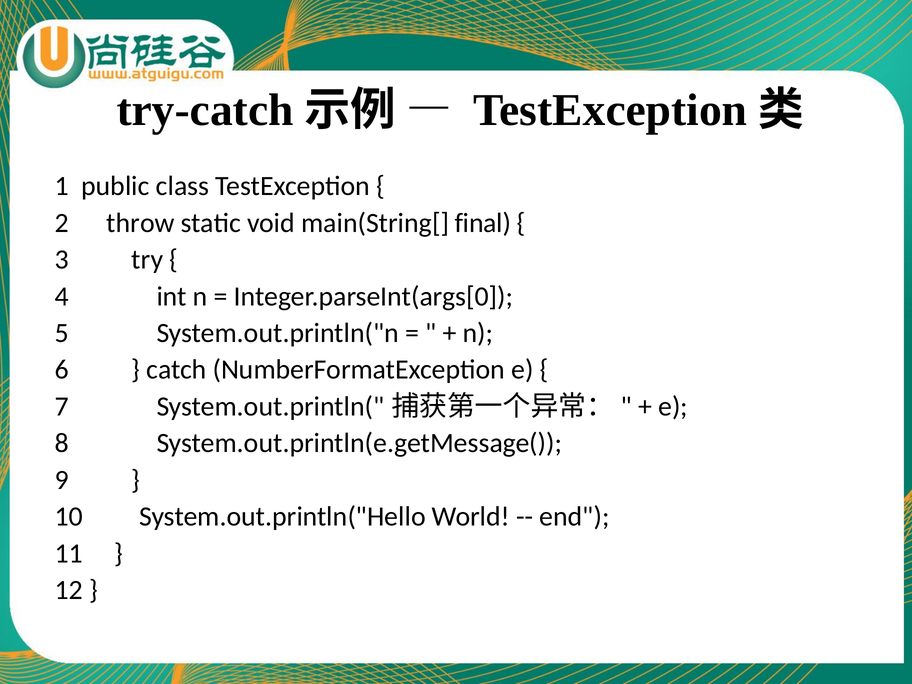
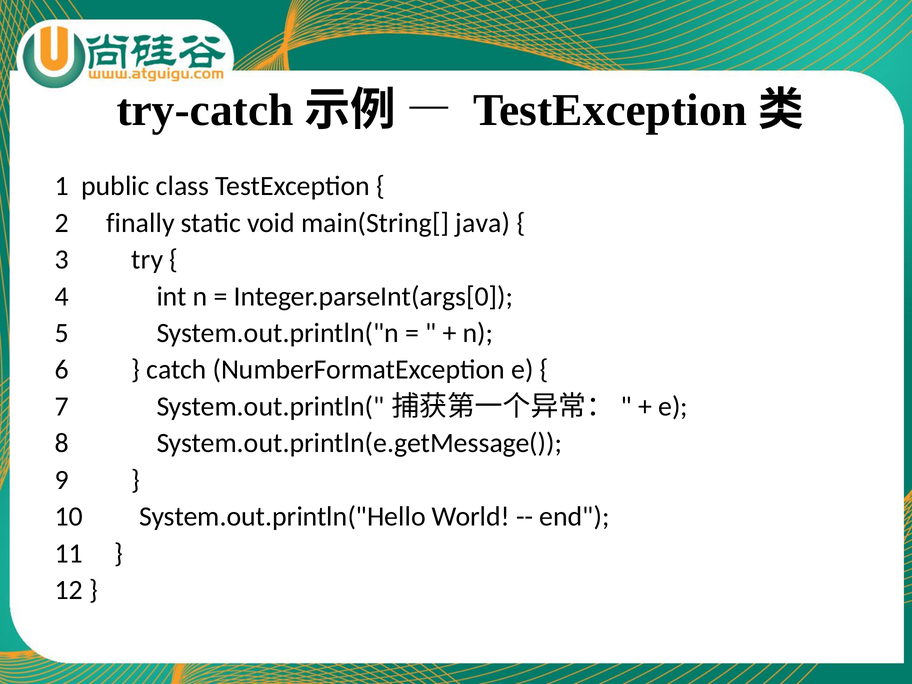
throw: throw -> finally
final: final -> java
